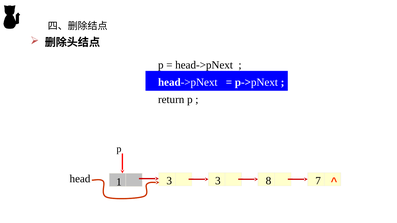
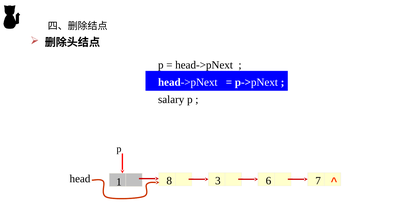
return: return -> salary
8: 8 -> 6
1 3: 3 -> 8
